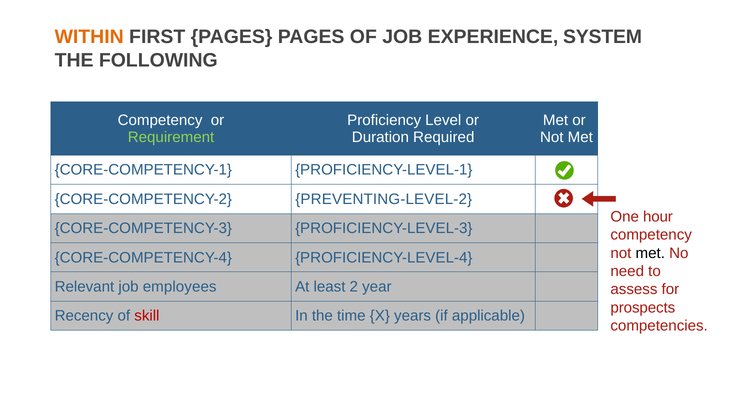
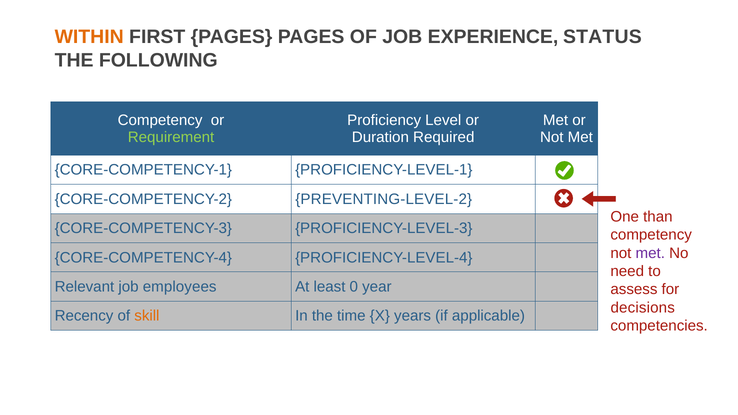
SYSTEM: SYSTEM -> STATUS
hour: hour -> than
met at (650, 253) colour: black -> purple
2: 2 -> 0
prospects: prospects -> decisions
skill colour: red -> orange
